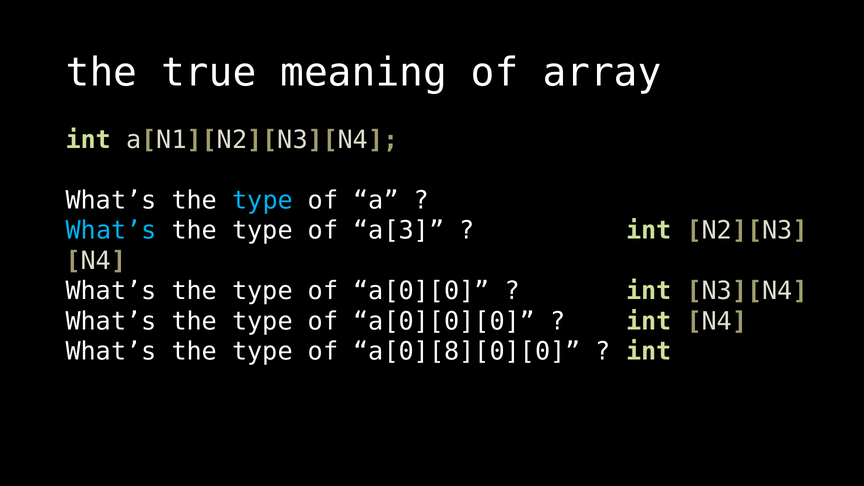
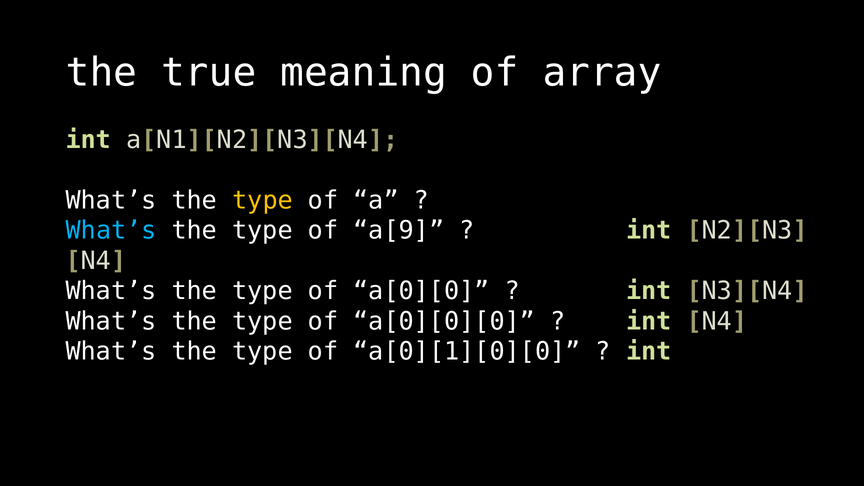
type at (263, 200) colour: light blue -> yellow
a[3: a[3 -> a[9
a[0][8][0][0: a[0][8][0][0 -> a[0][1][0][0
